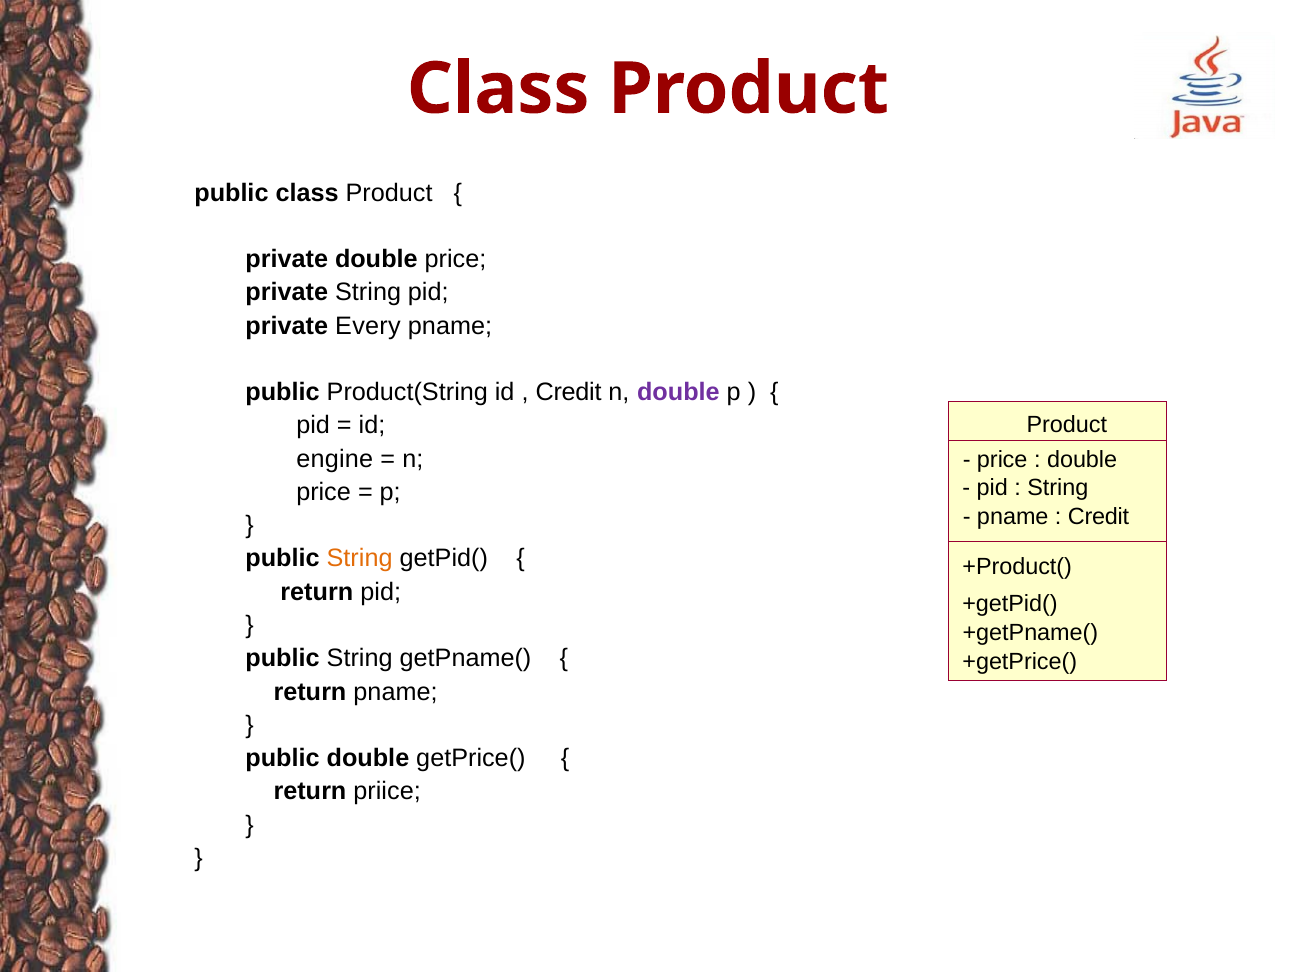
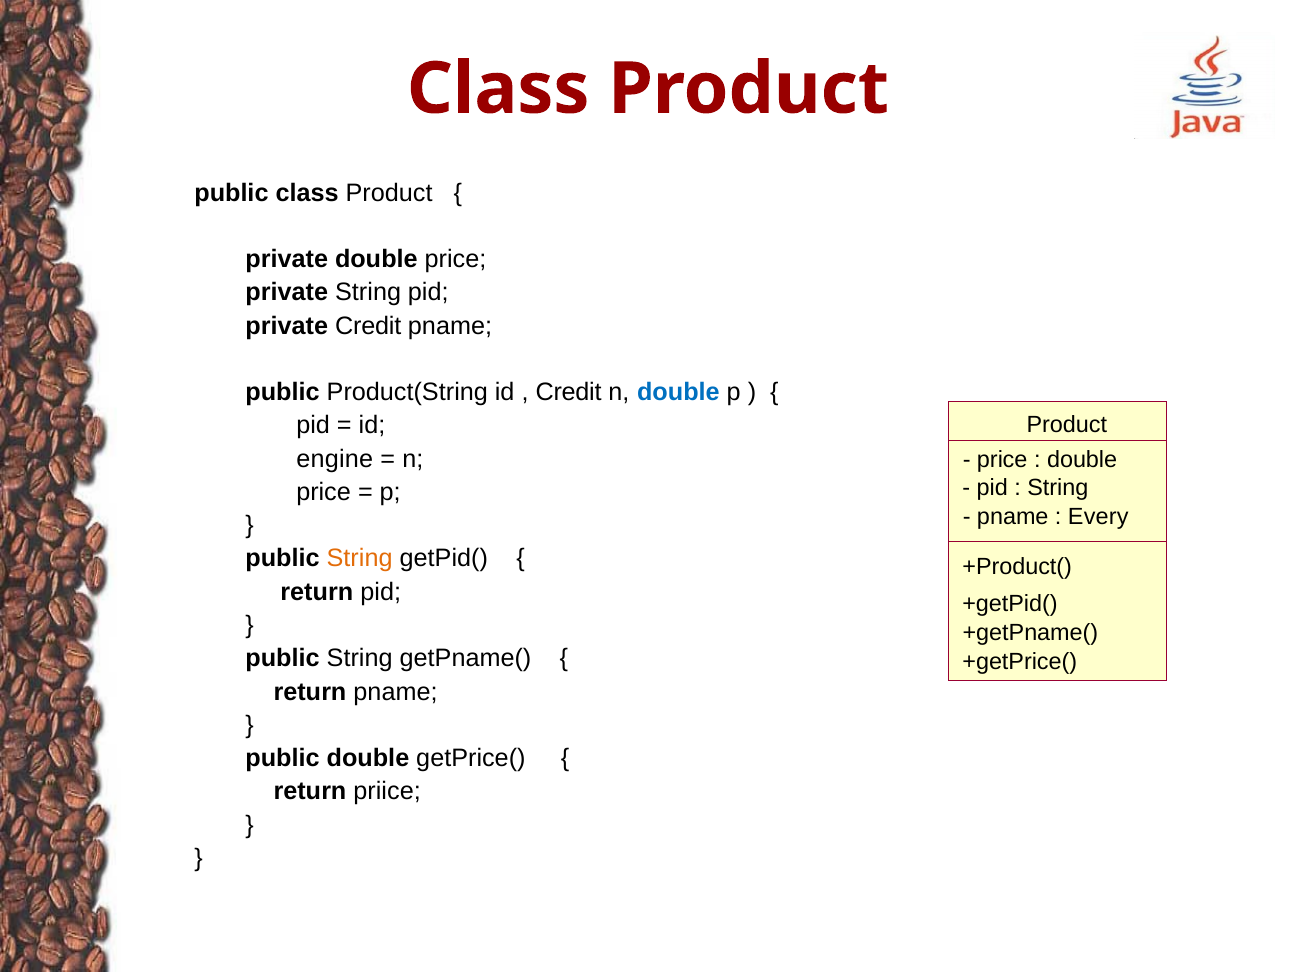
private Every: Every -> Credit
double at (678, 392) colour: purple -> blue
Credit at (1099, 517): Credit -> Every
